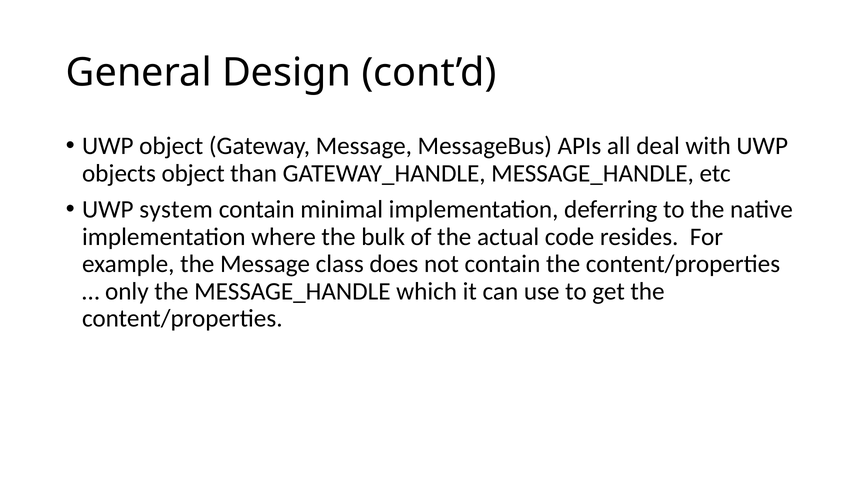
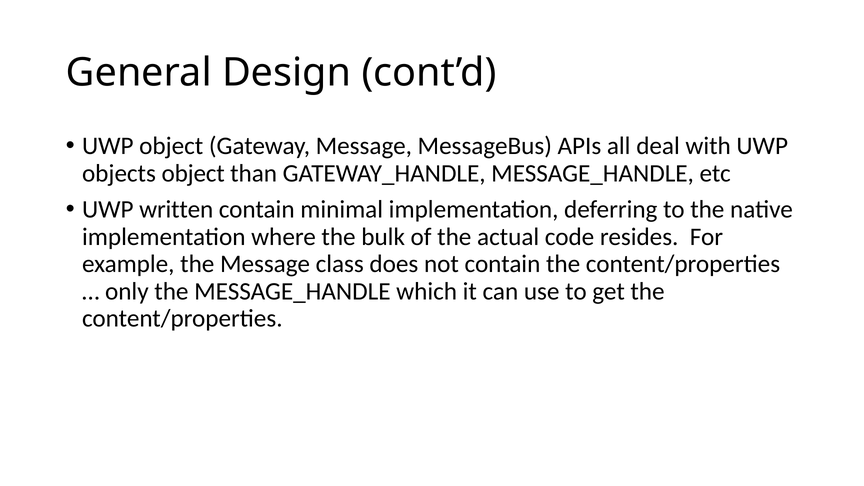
system: system -> written
